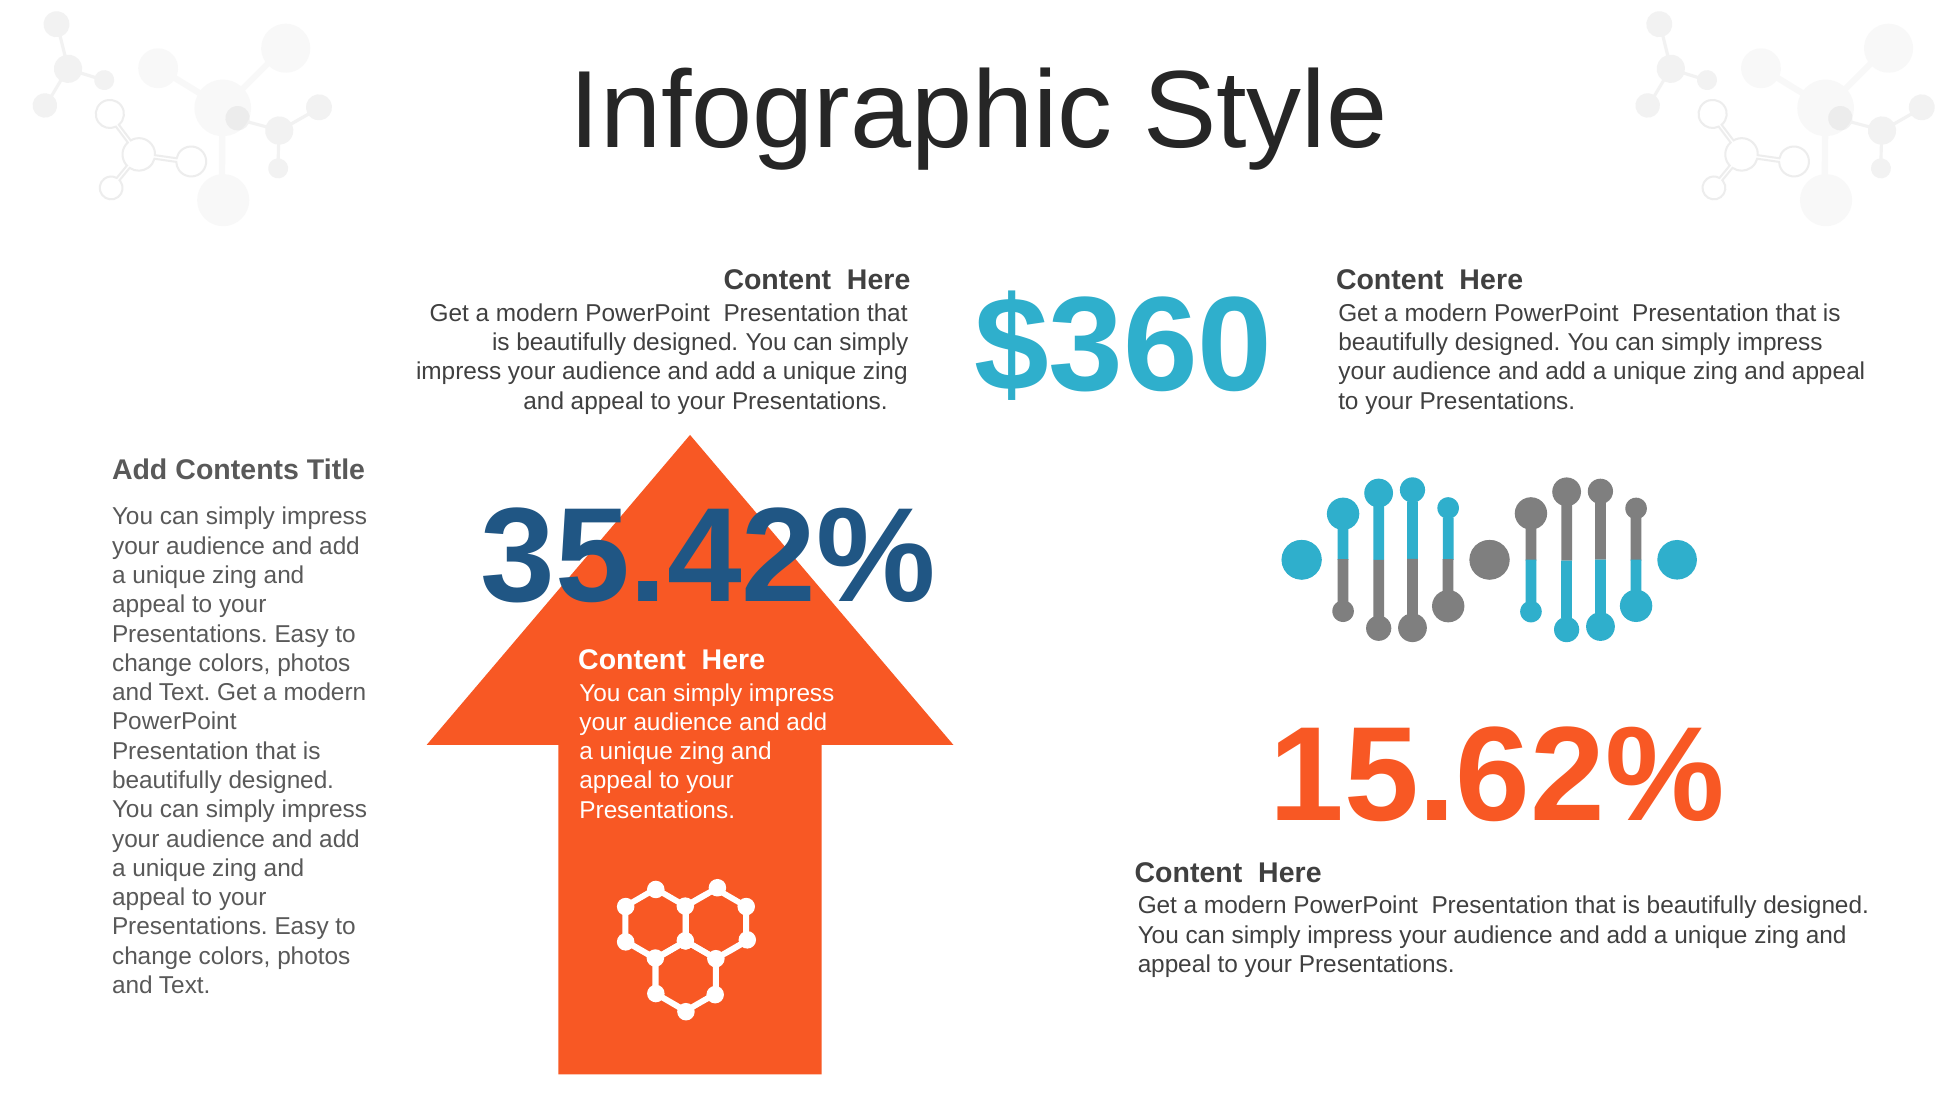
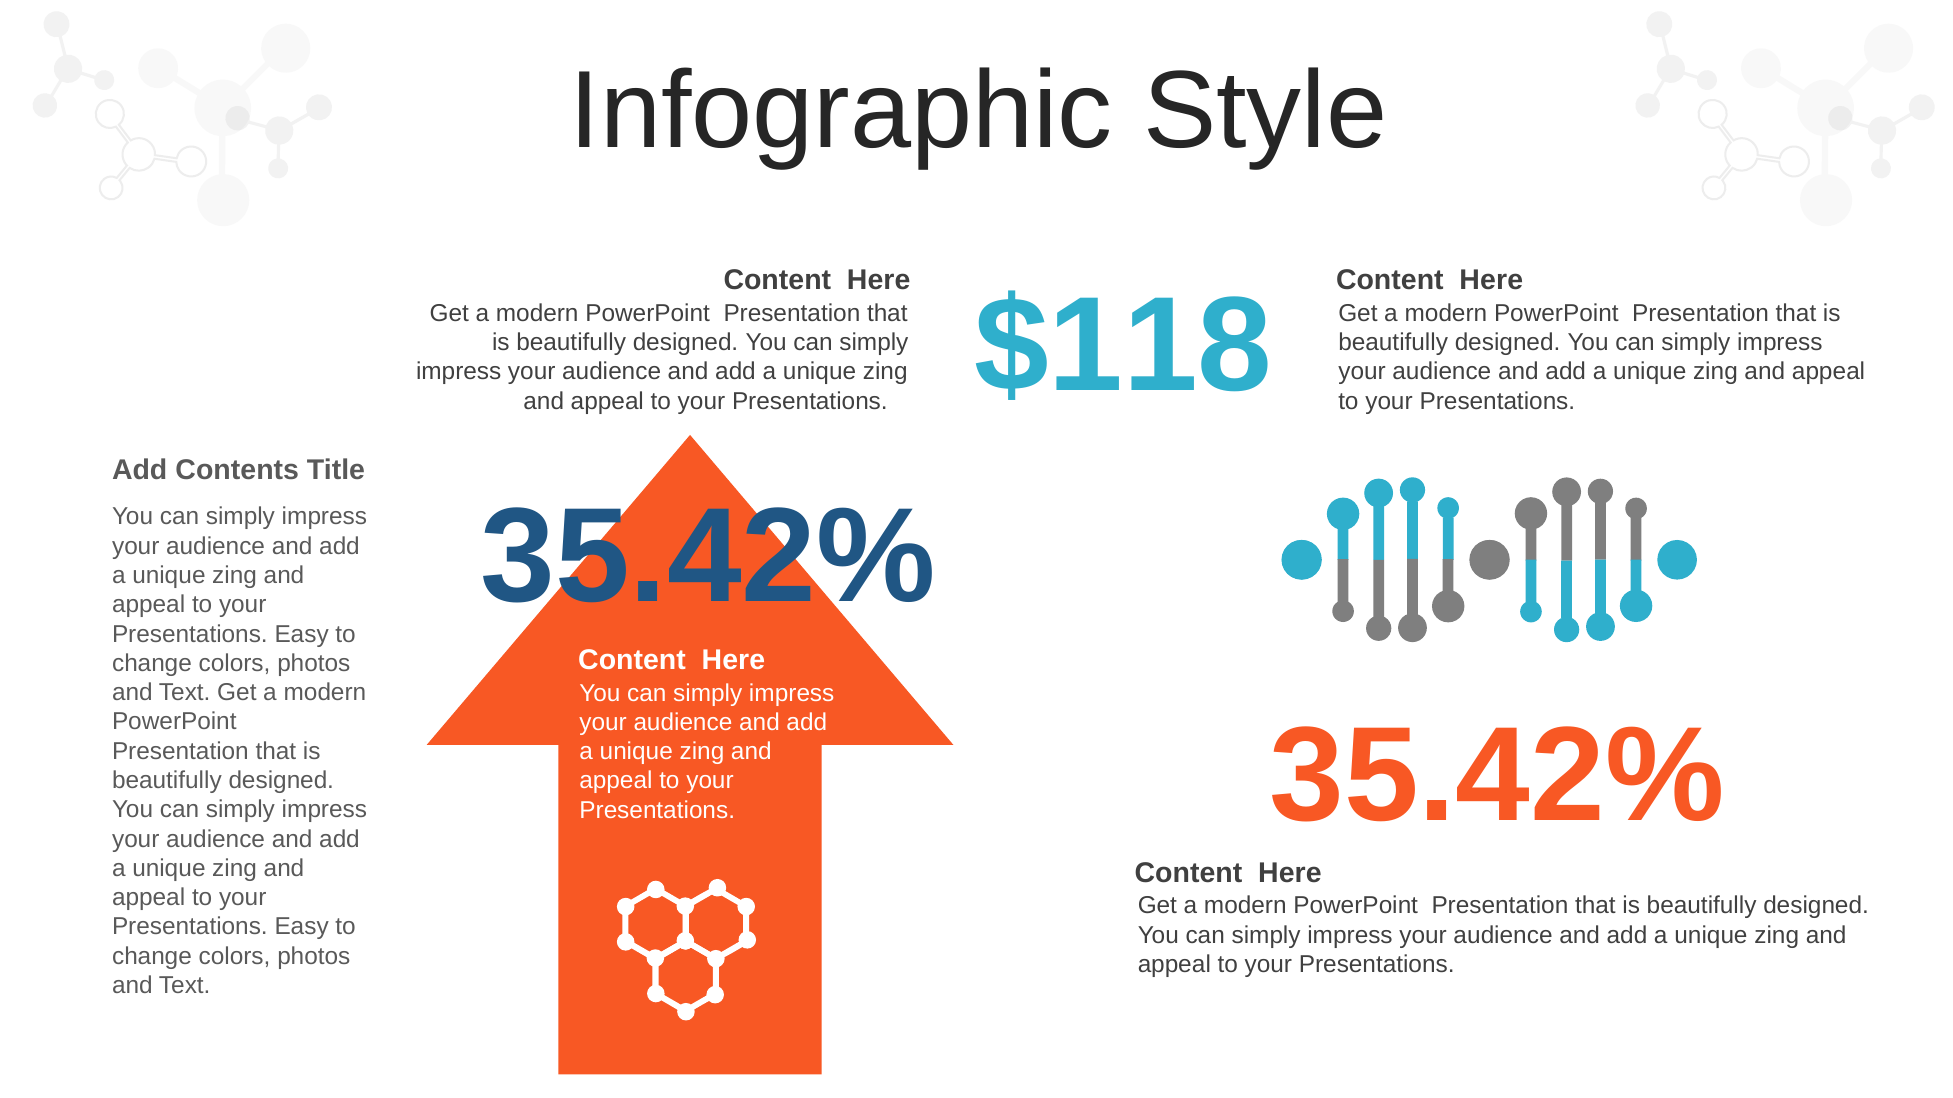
$360: $360 -> $118
Presentations 15.62%: 15.62% -> 35.42%
